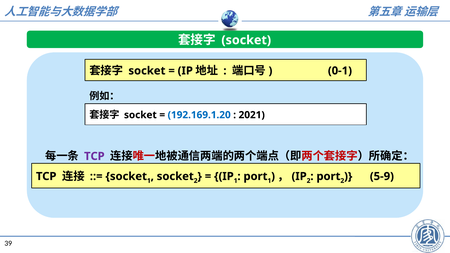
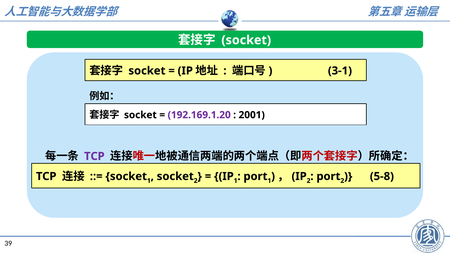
0-1: 0-1 -> 3-1
192.169.1.20 colour: blue -> purple
2021: 2021 -> 2001
5-9: 5-9 -> 5-8
